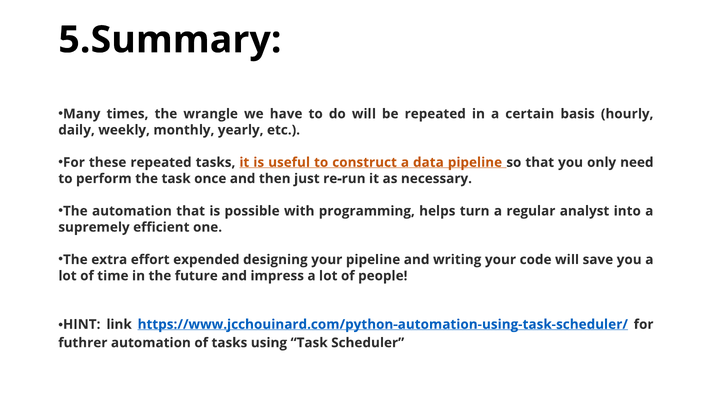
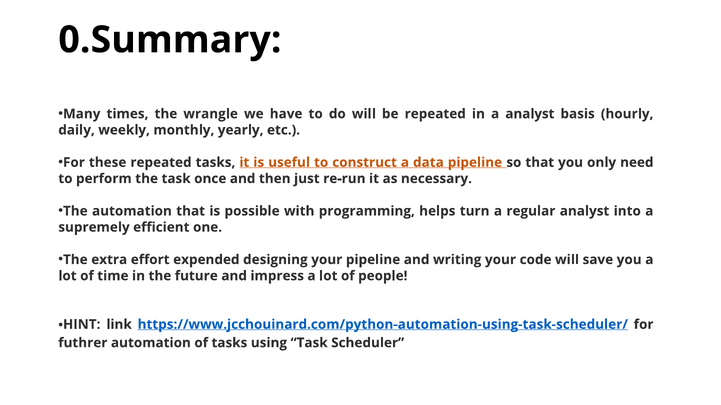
5.Summary: 5.Summary -> 0.Summary
a certain: certain -> analyst
